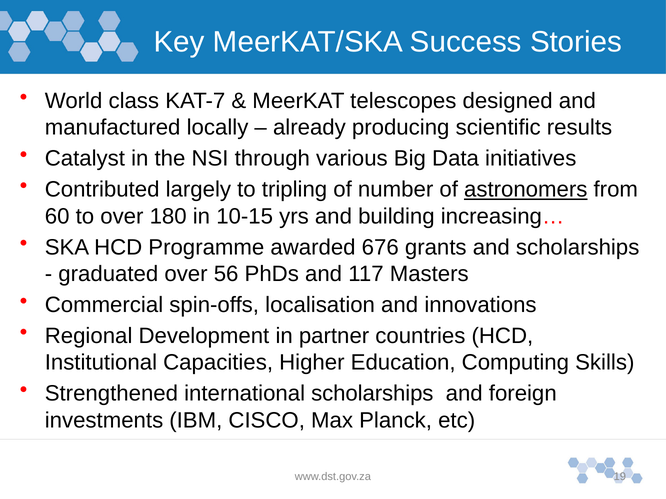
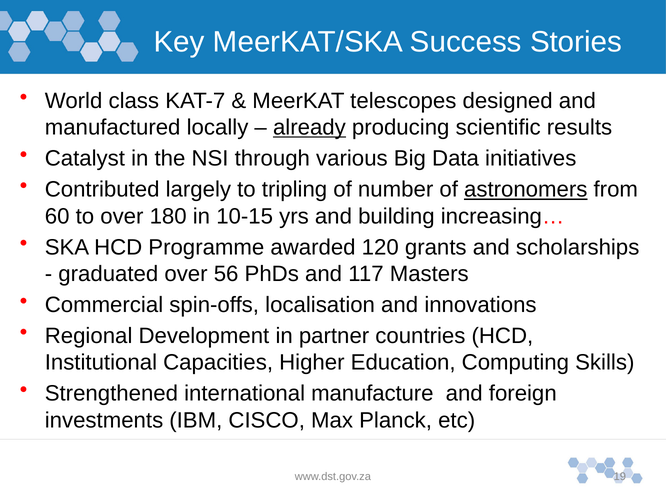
already underline: none -> present
676: 676 -> 120
international scholarships: scholarships -> manufacture
